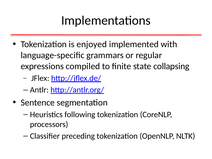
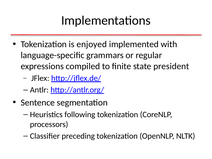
collapsing: collapsing -> president
